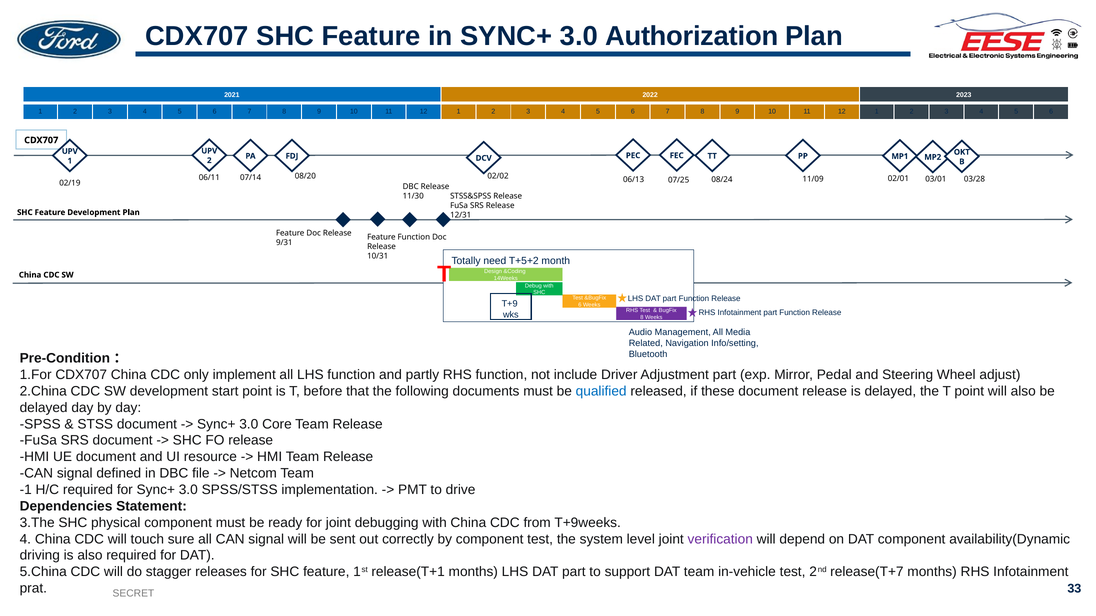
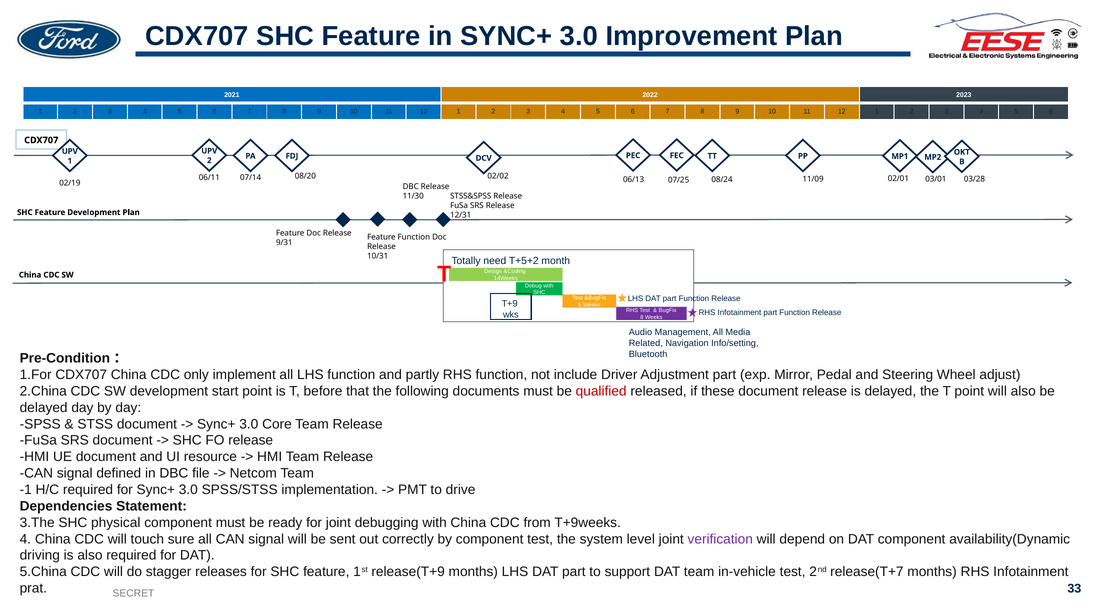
Authorization: Authorization -> Improvement
qualified colour: blue -> red
release(T+1: release(T+1 -> release(T+9
